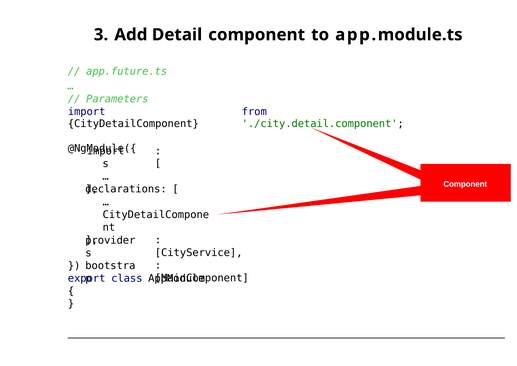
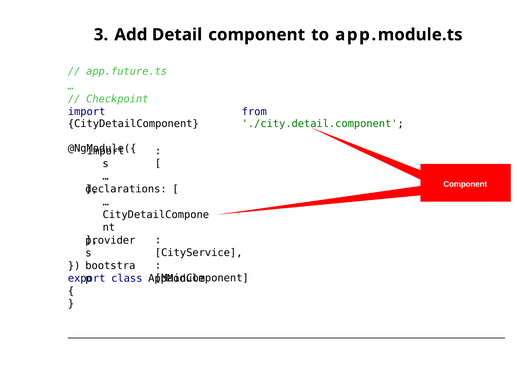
Parameters: Parameters -> Checkpoint
